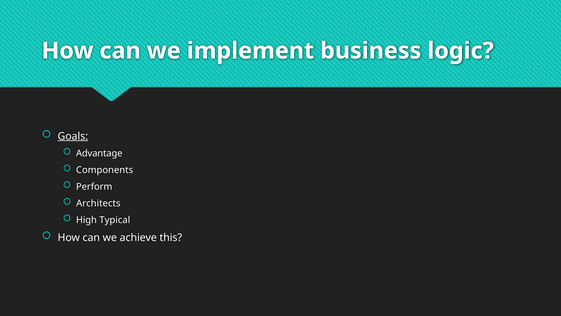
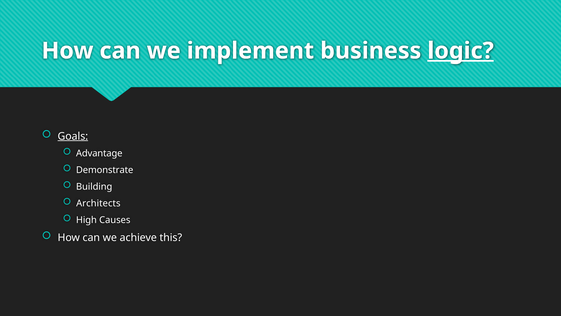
logic underline: none -> present
Components: Components -> Demonstrate
Perform: Perform -> Building
Typical: Typical -> Causes
